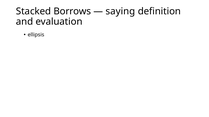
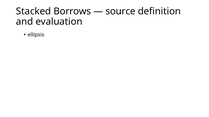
saying: saying -> source
